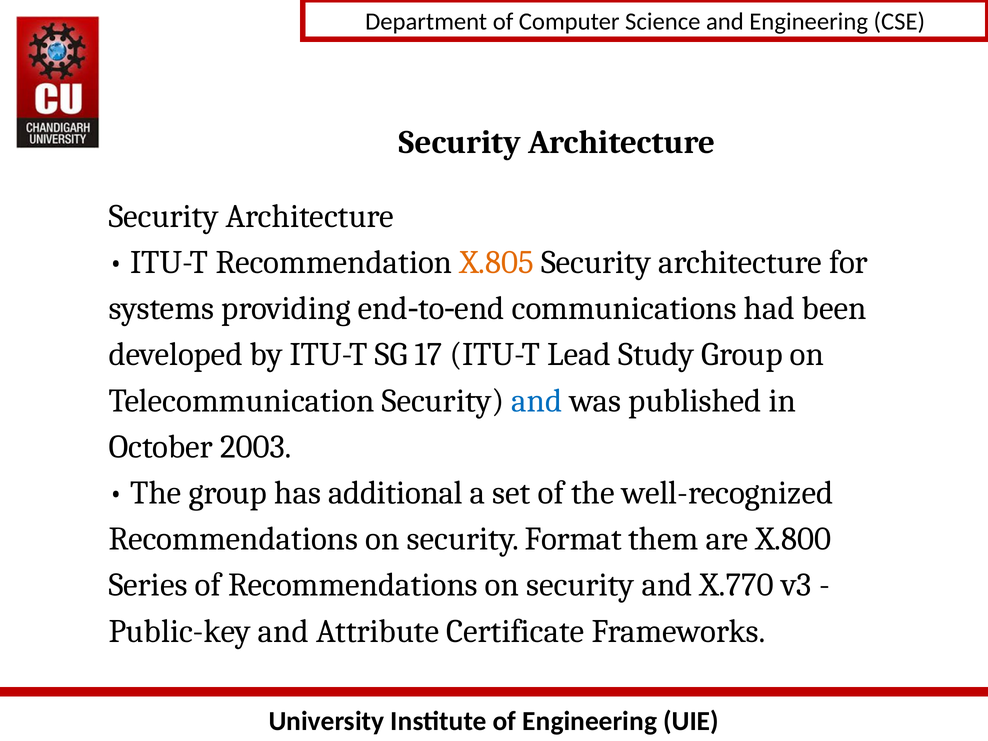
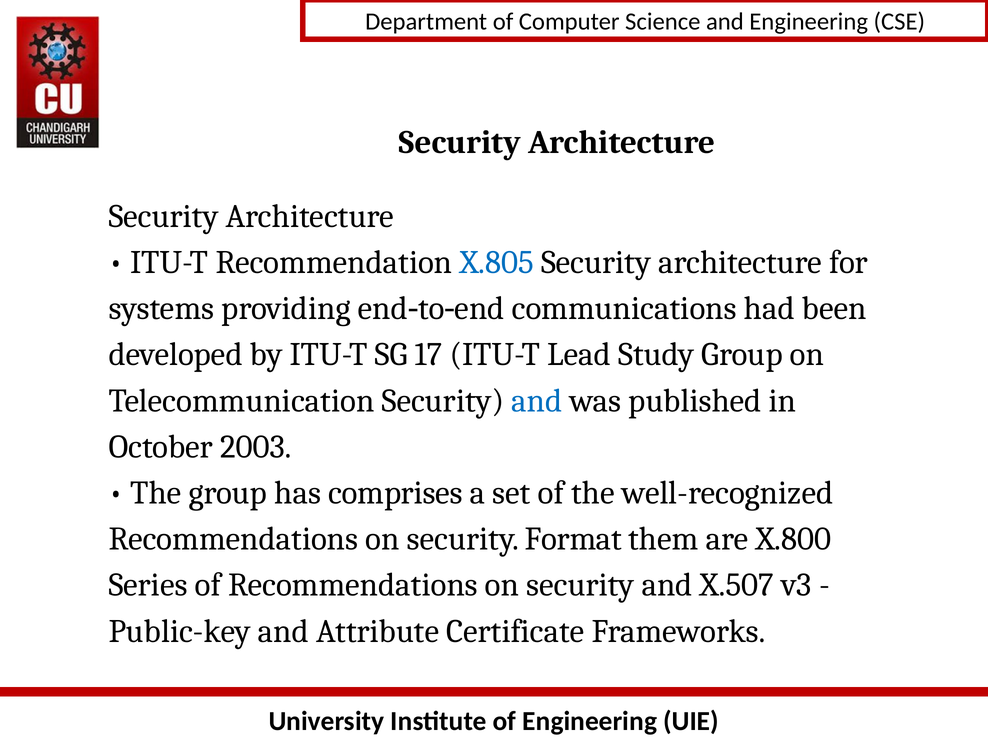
X.805 colour: orange -> blue
additional: additional -> comprises
X.770: X.770 -> X.507
